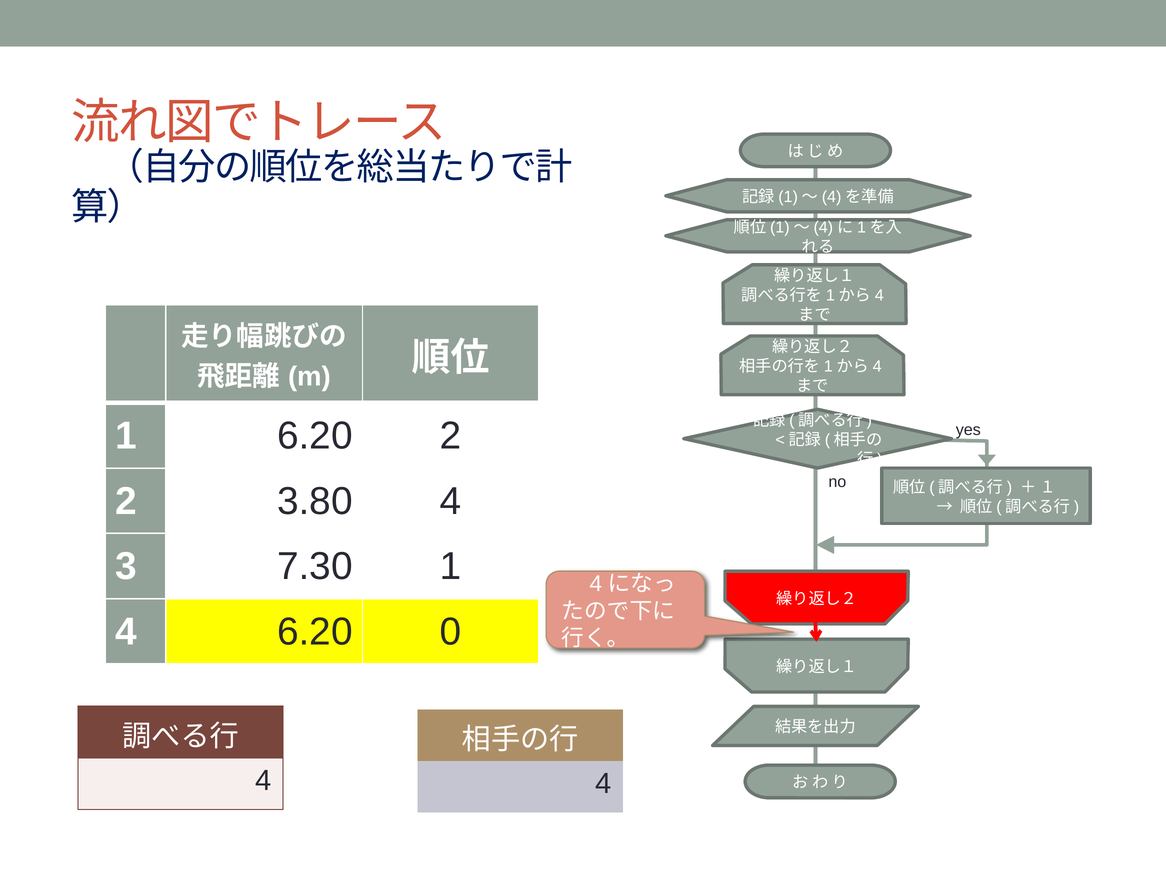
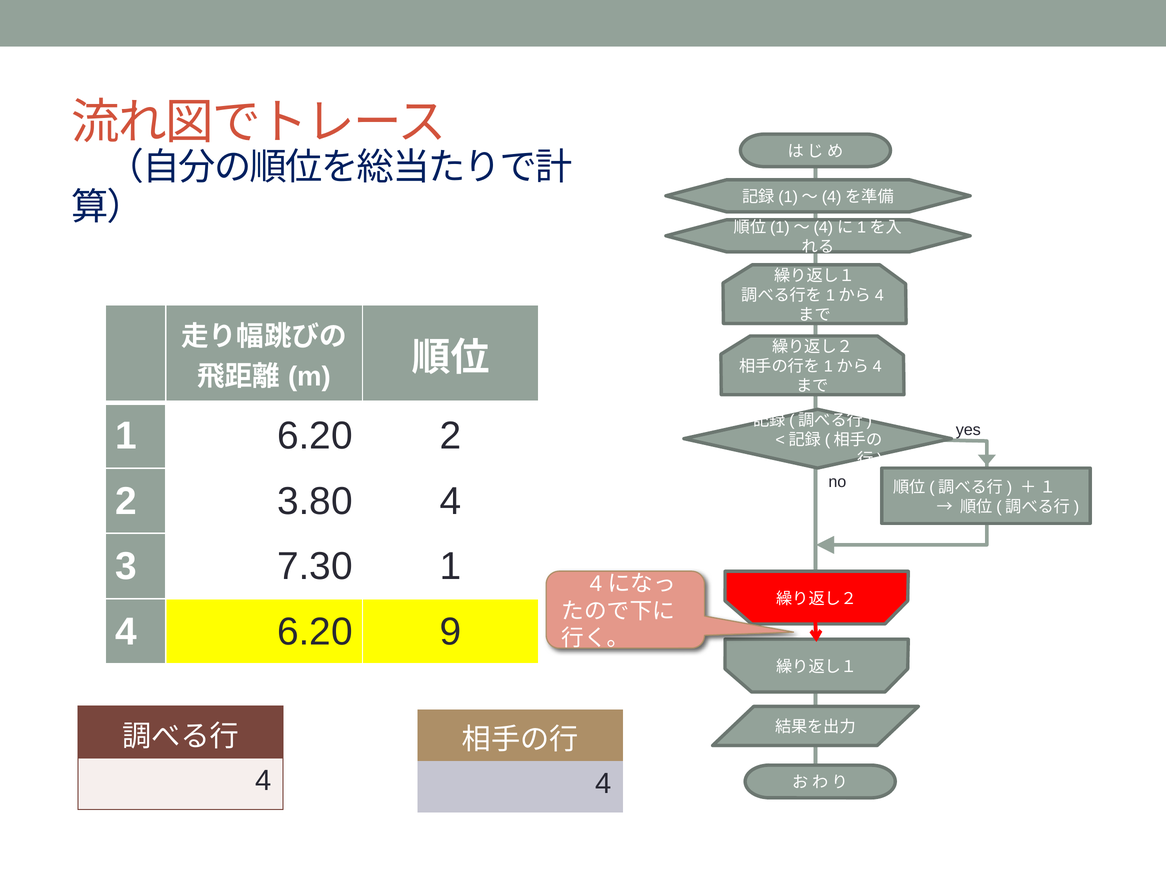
0: 0 -> 9
